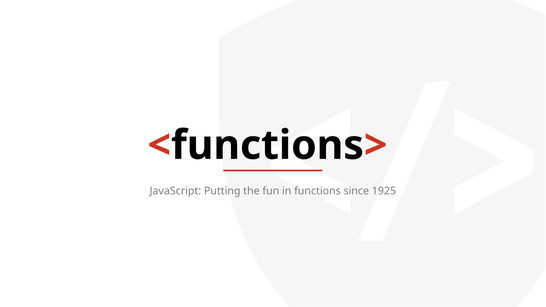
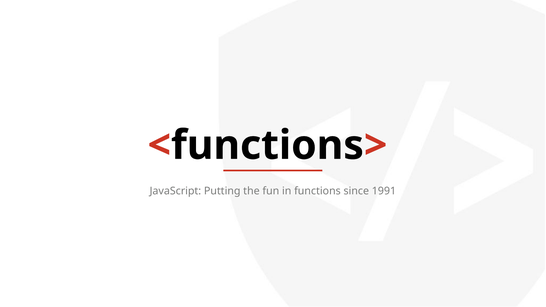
1925: 1925 -> 1991
